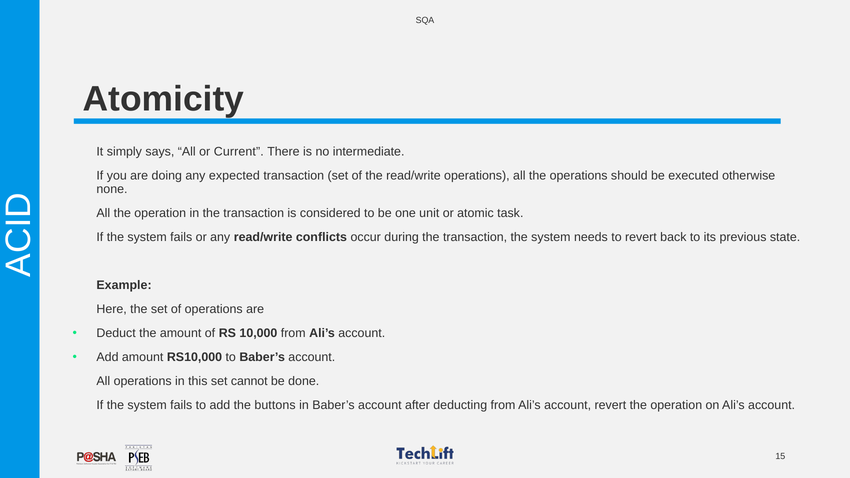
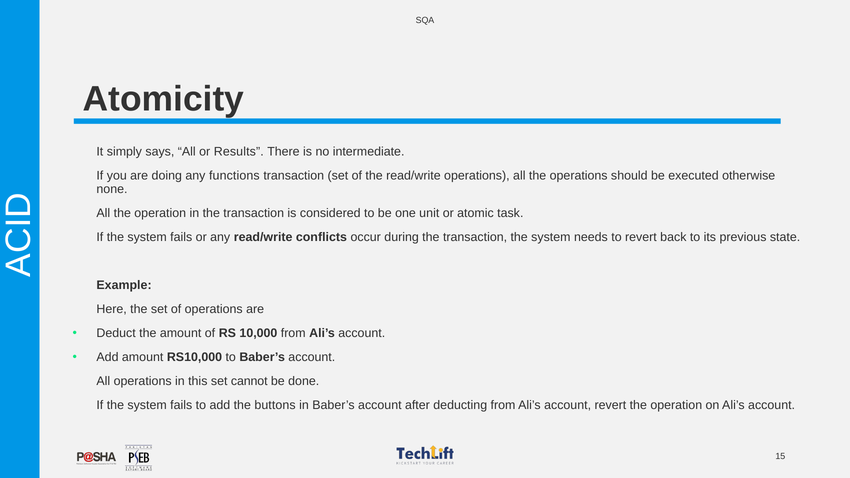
Current: Current -> Results
expected: expected -> functions
